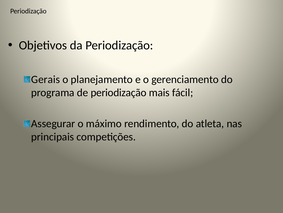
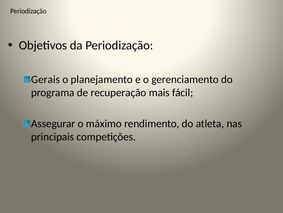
de periodização: periodização -> recuperação
